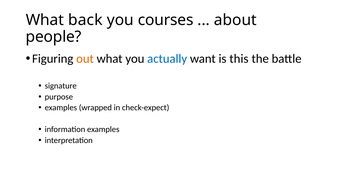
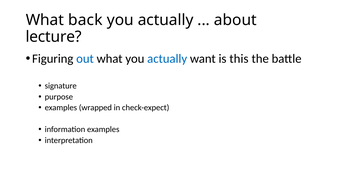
courses at (166, 20): courses -> actually
people: people -> lecture
out colour: orange -> blue
